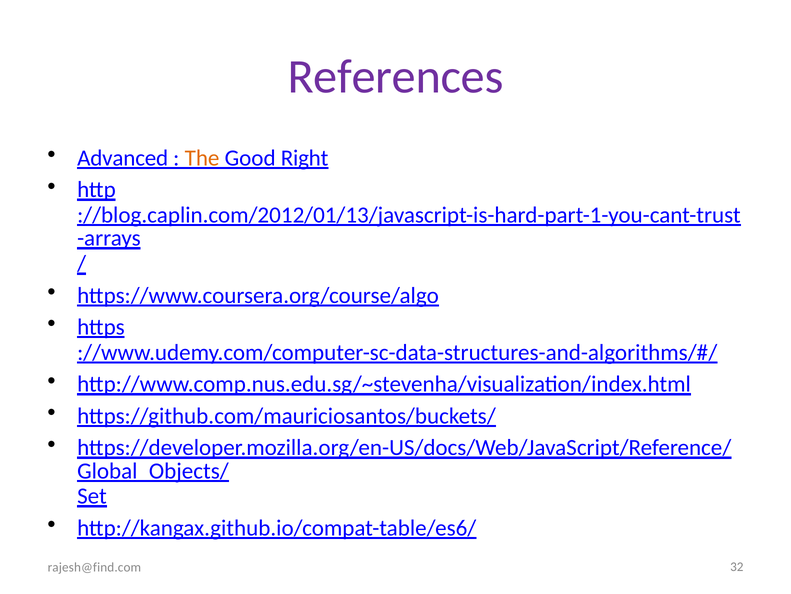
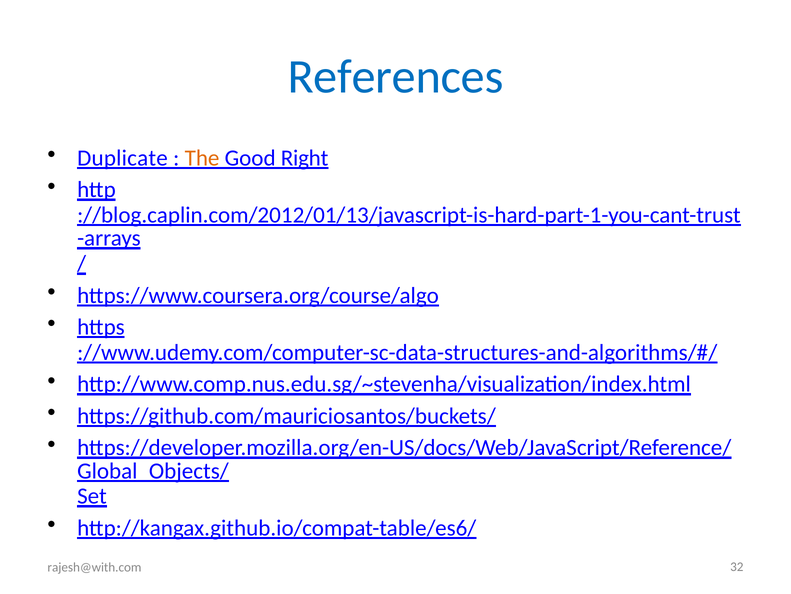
References colour: purple -> blue
Advanced: Advanced -> Duplicate
rajesh@find.com: rajesh@find.com -> rajesh@with.com
